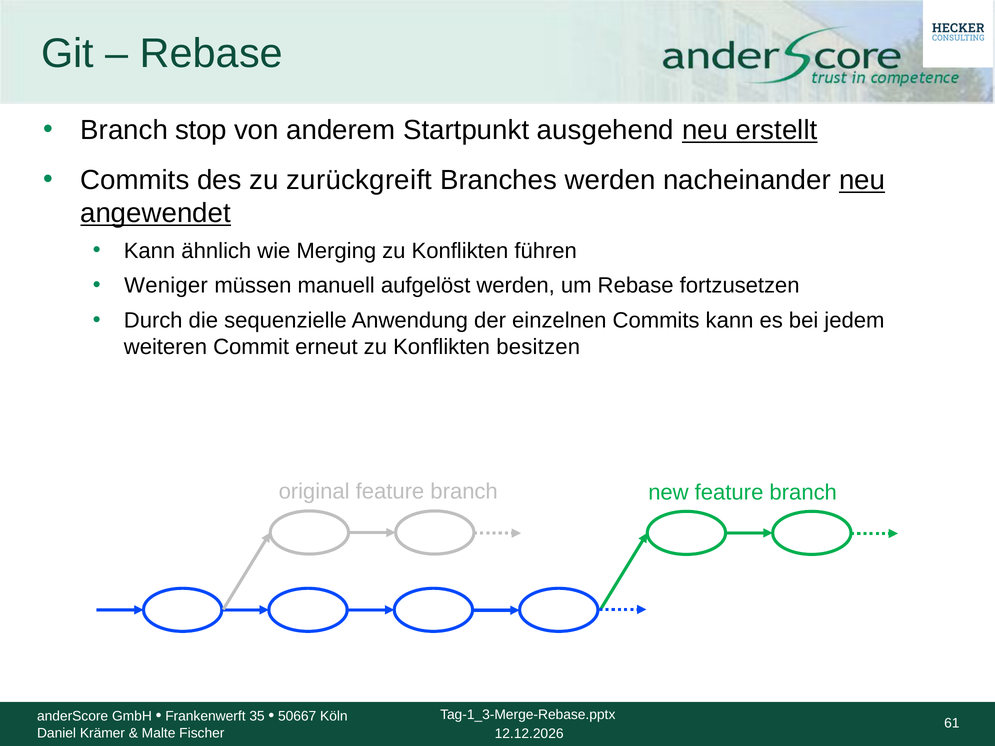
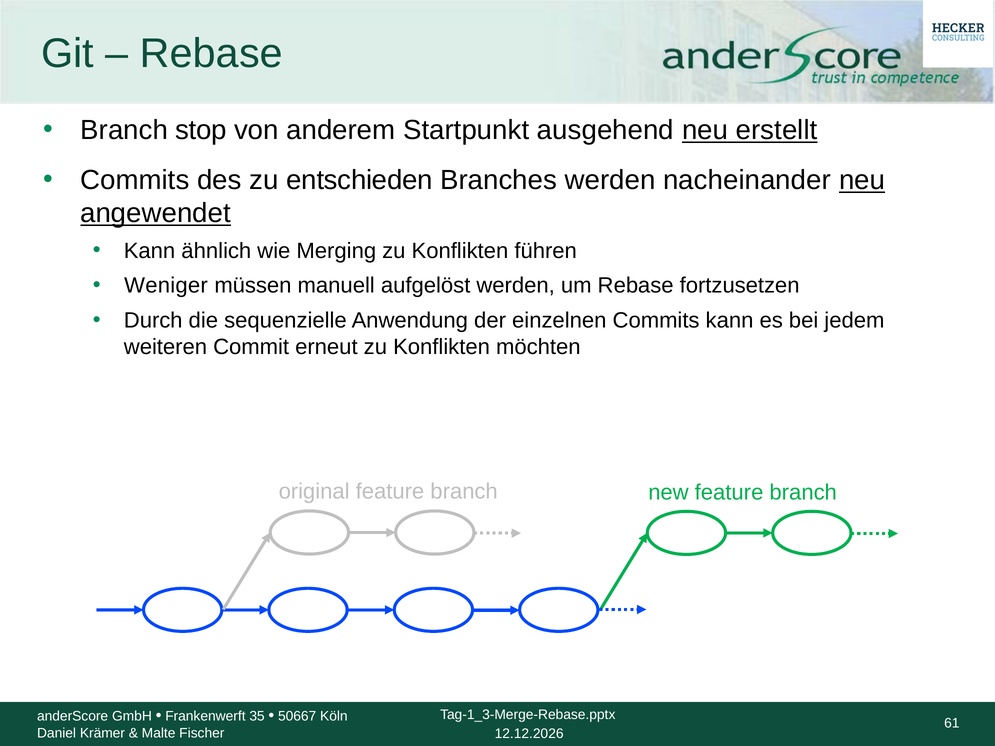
zurückgreift: zurückgreift -> entschieden
besitzen: besitzen -> möchten
